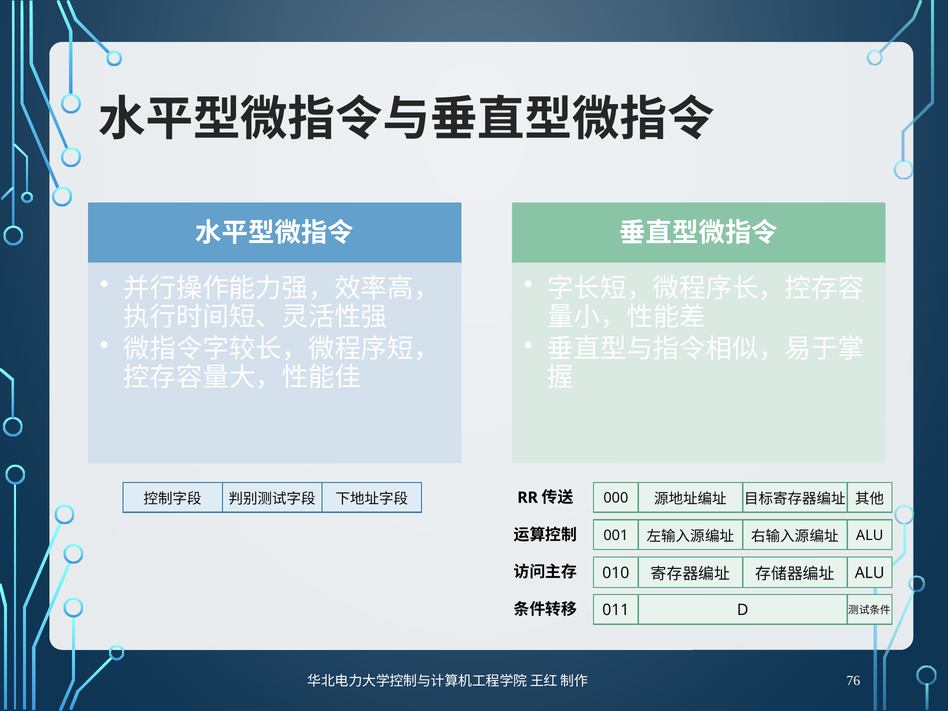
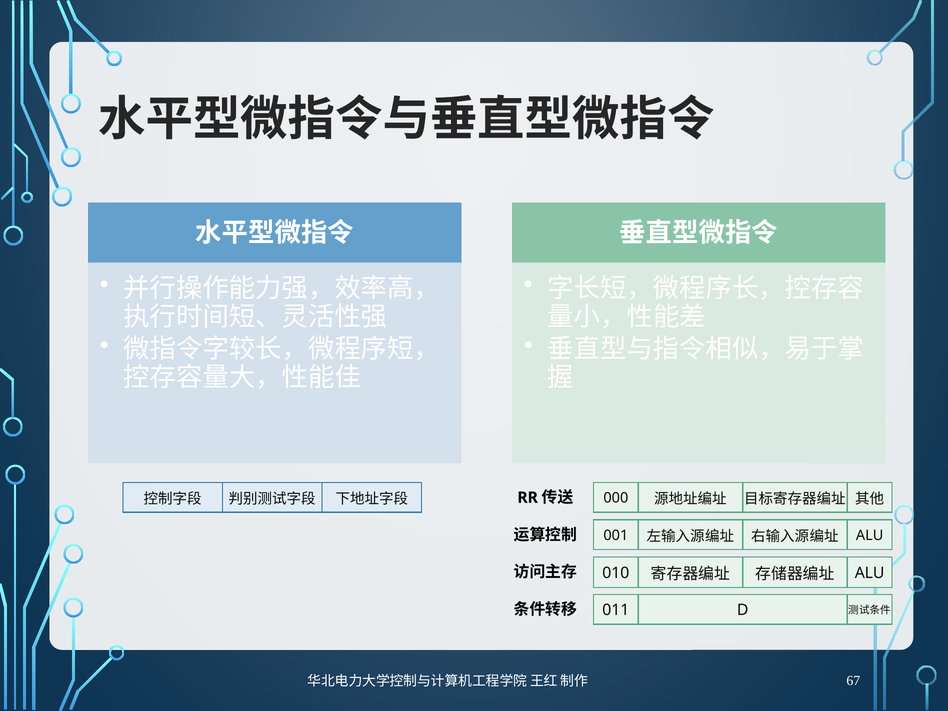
76: 76 -> 67
